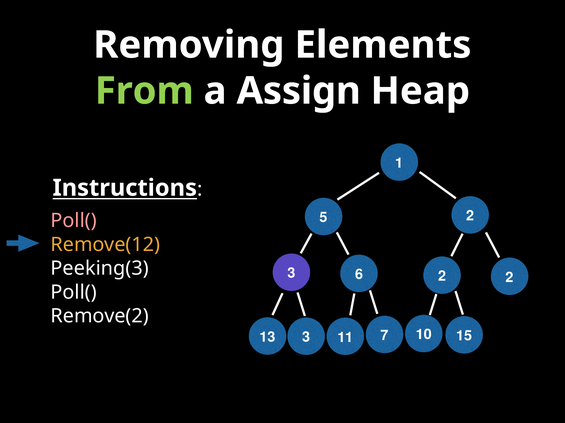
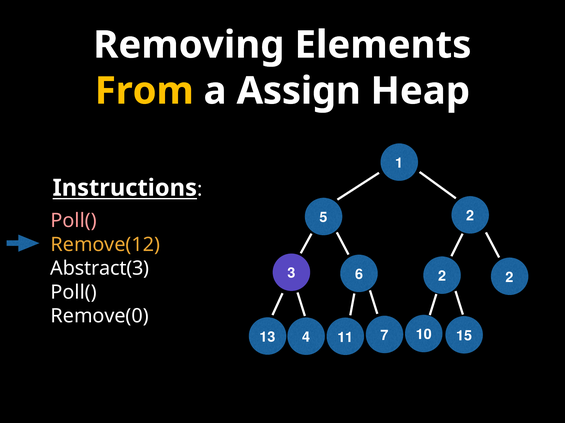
From colour: light green -> yellow
Peeking(3: Peeking(3 -> Abstract(3
Remove(2: Remove(2 -> Remove(0
13 3: 3 -> 4
